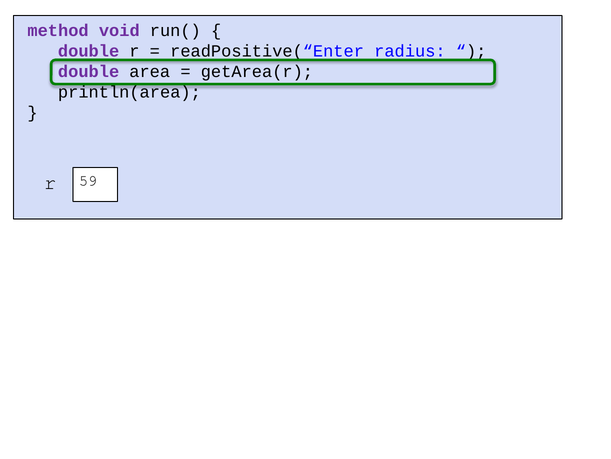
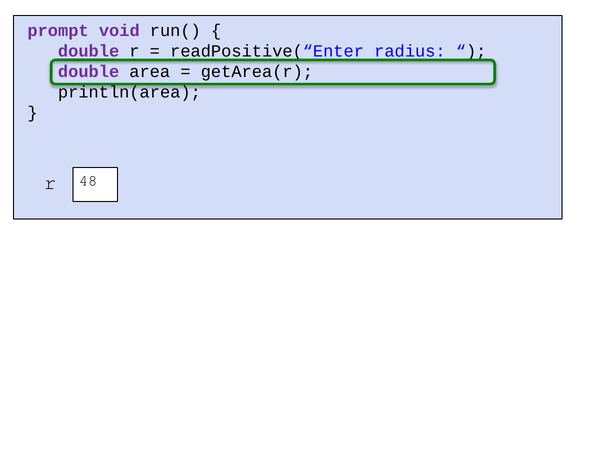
method: method -> prompt
59: 59 -> 48
